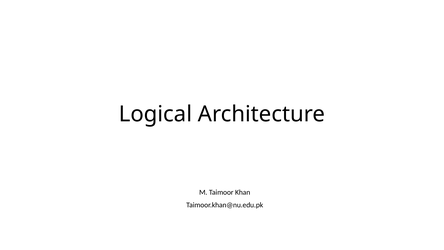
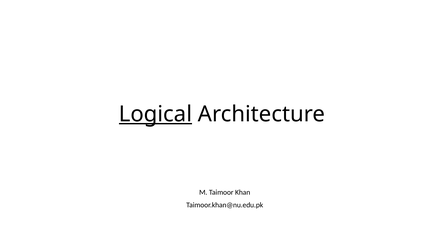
Logical underline: none -> present
